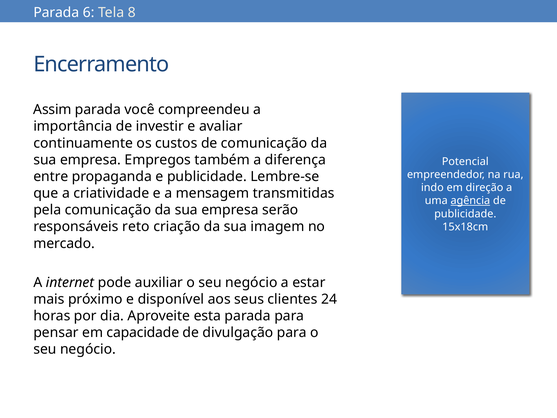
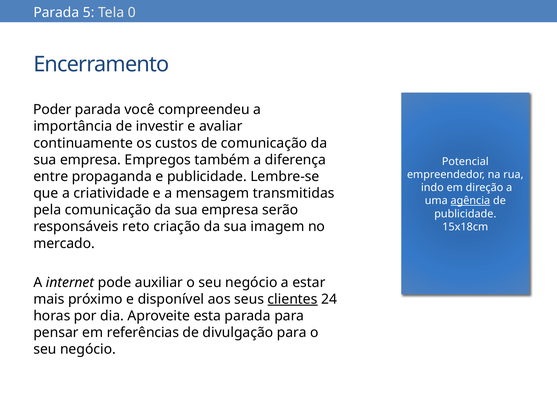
6: 6 -> 5
8: 8 -> 0
Assim: Assim -> Poder
clientes underline: none -> present
capacidade: capacidade -> referências
